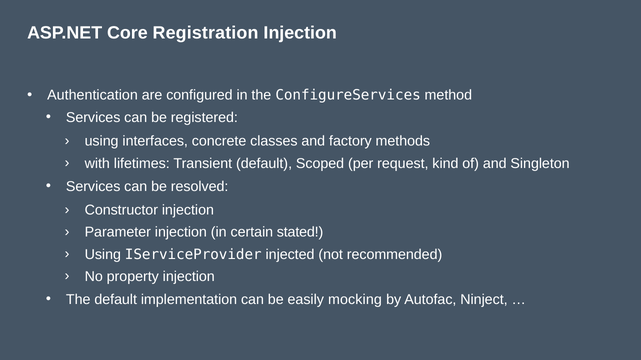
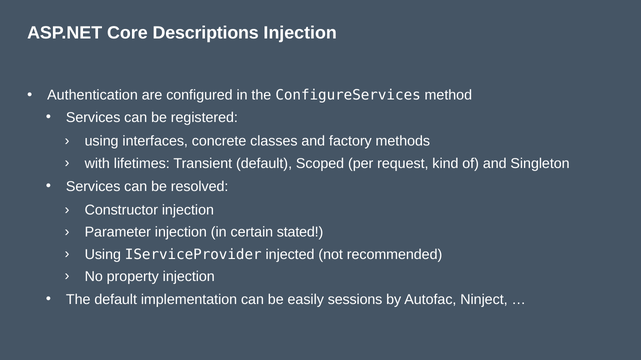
Registration: Registration -> Descriptions
mocking: mocking -> sessions
